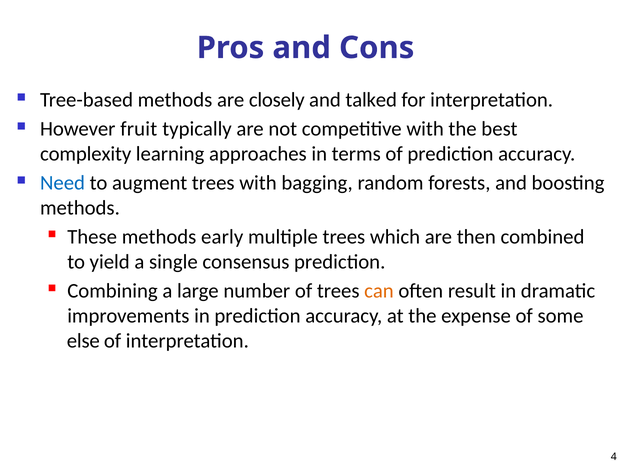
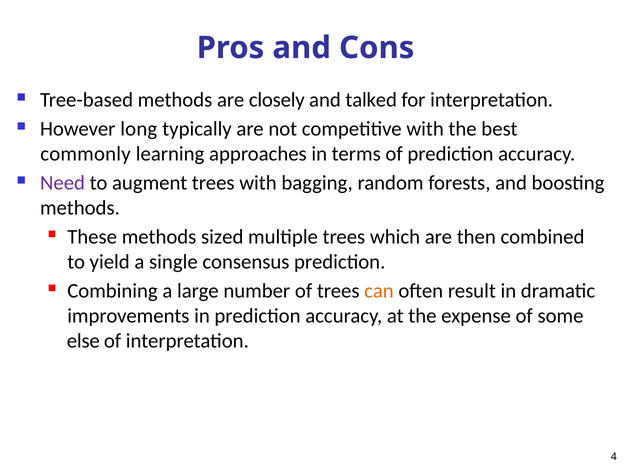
fruit: fruit -> long
complexity: complexity -> commonly
Need colour: blue -> purple
early: early -> sized
